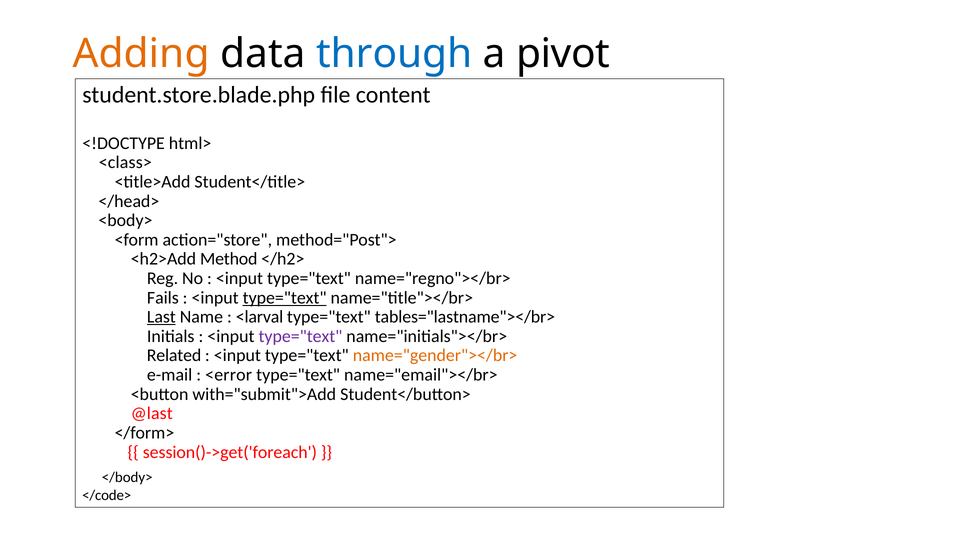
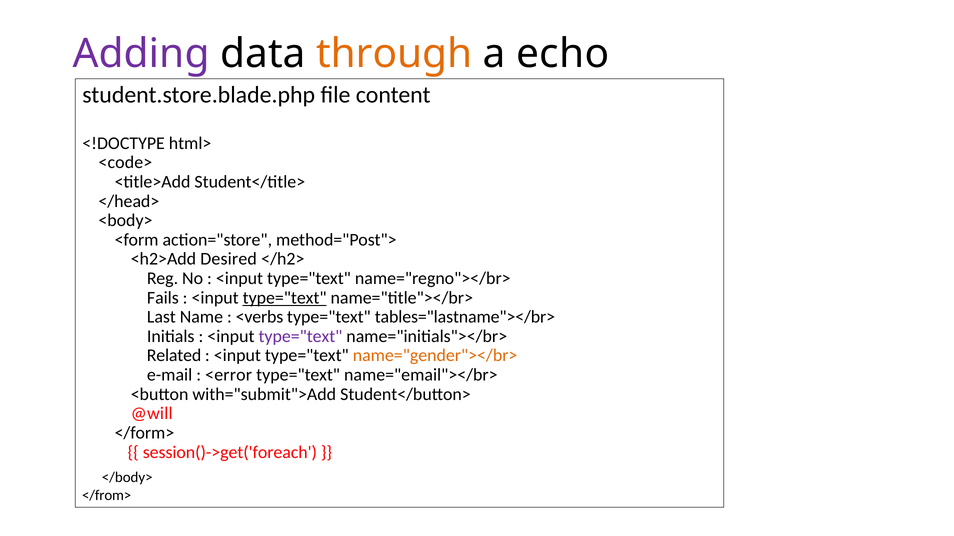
Adding colour: orange -> purple
through colour: blue -> orange
pivot: pivot -> echo
<class>: <class> -> <code>
Method: Method -> Desired
Last underline: present -> none
<larval: <larval -> <verbs
@last: @last -> @will
</code>: </code> -> </from>
